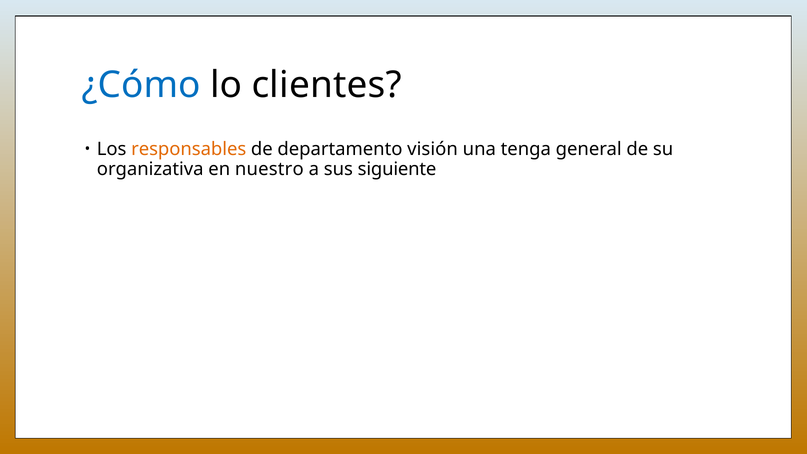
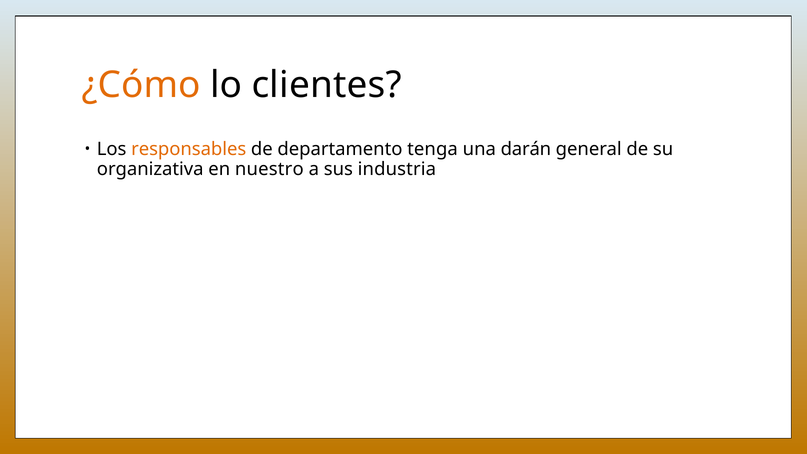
¿Cómo colour: blue -> orange
visión: visión -> tenga
tenga: tenga -> darán
siguiente: siguiente -> industria
